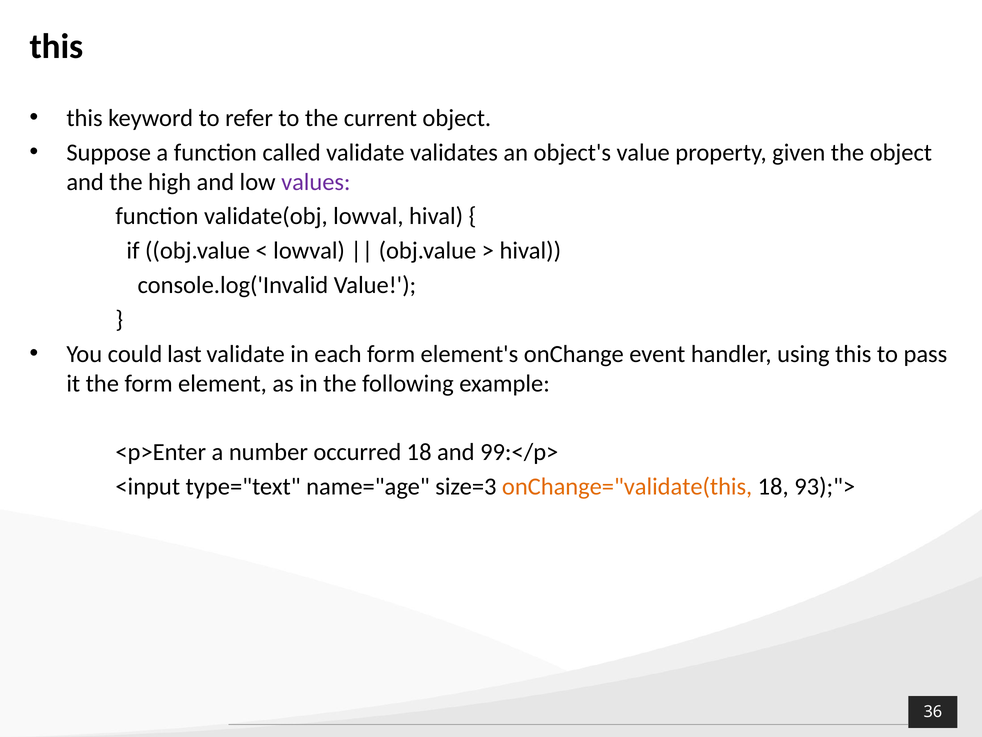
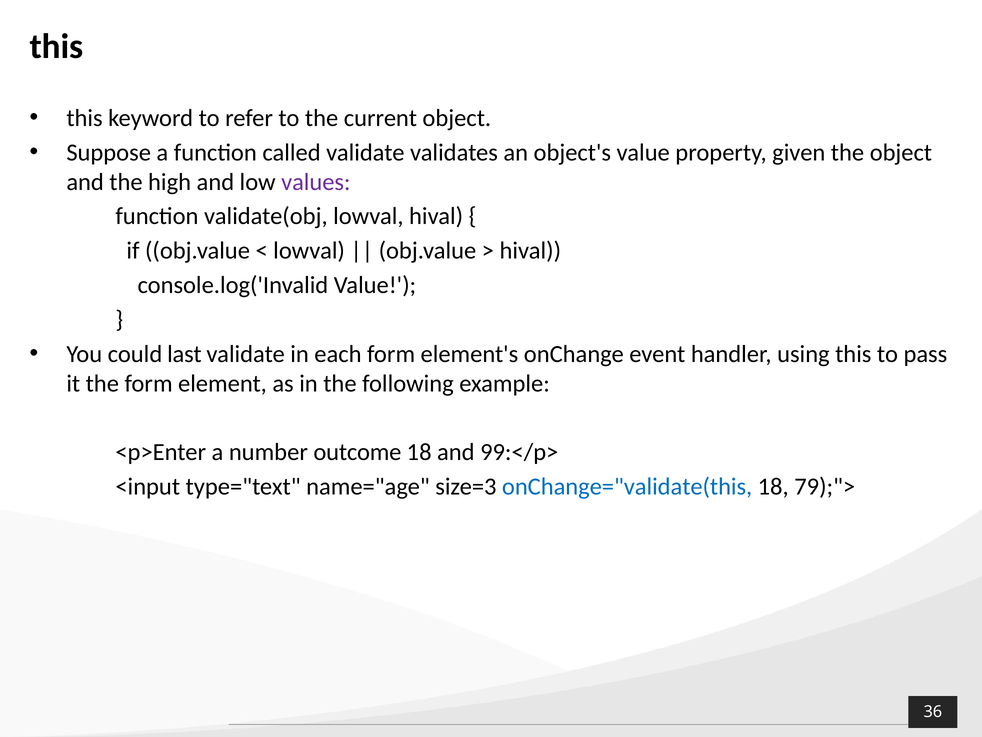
occurred: occurred -> outcome
onChange="validate(this colour: orange -> blue
93);">: 93);"> -> 79);">
